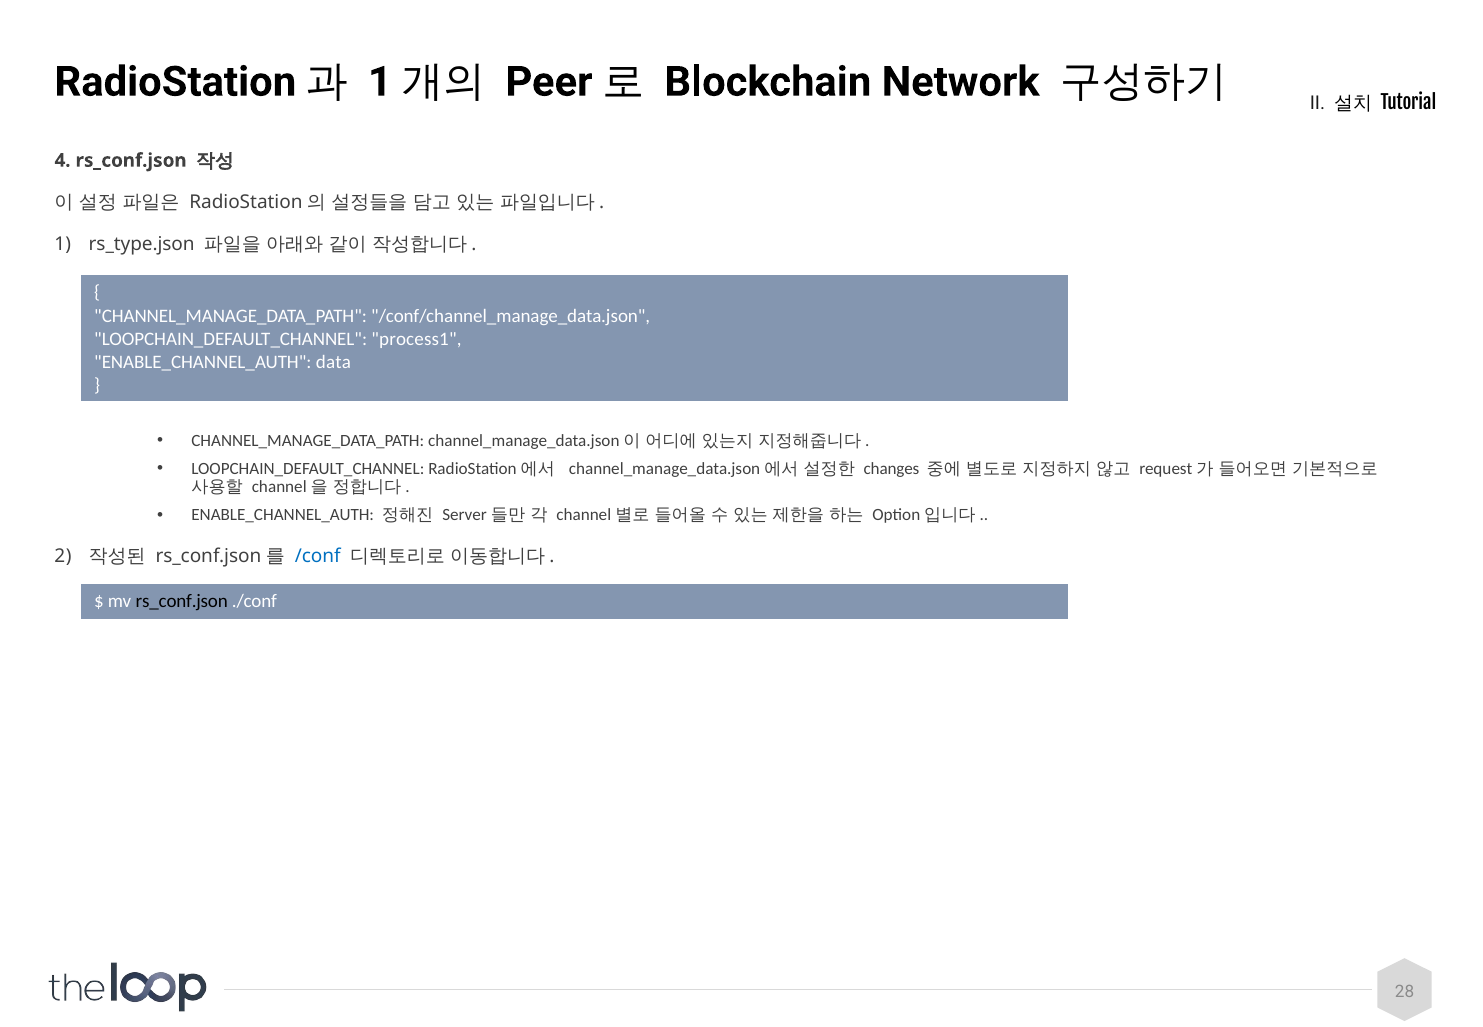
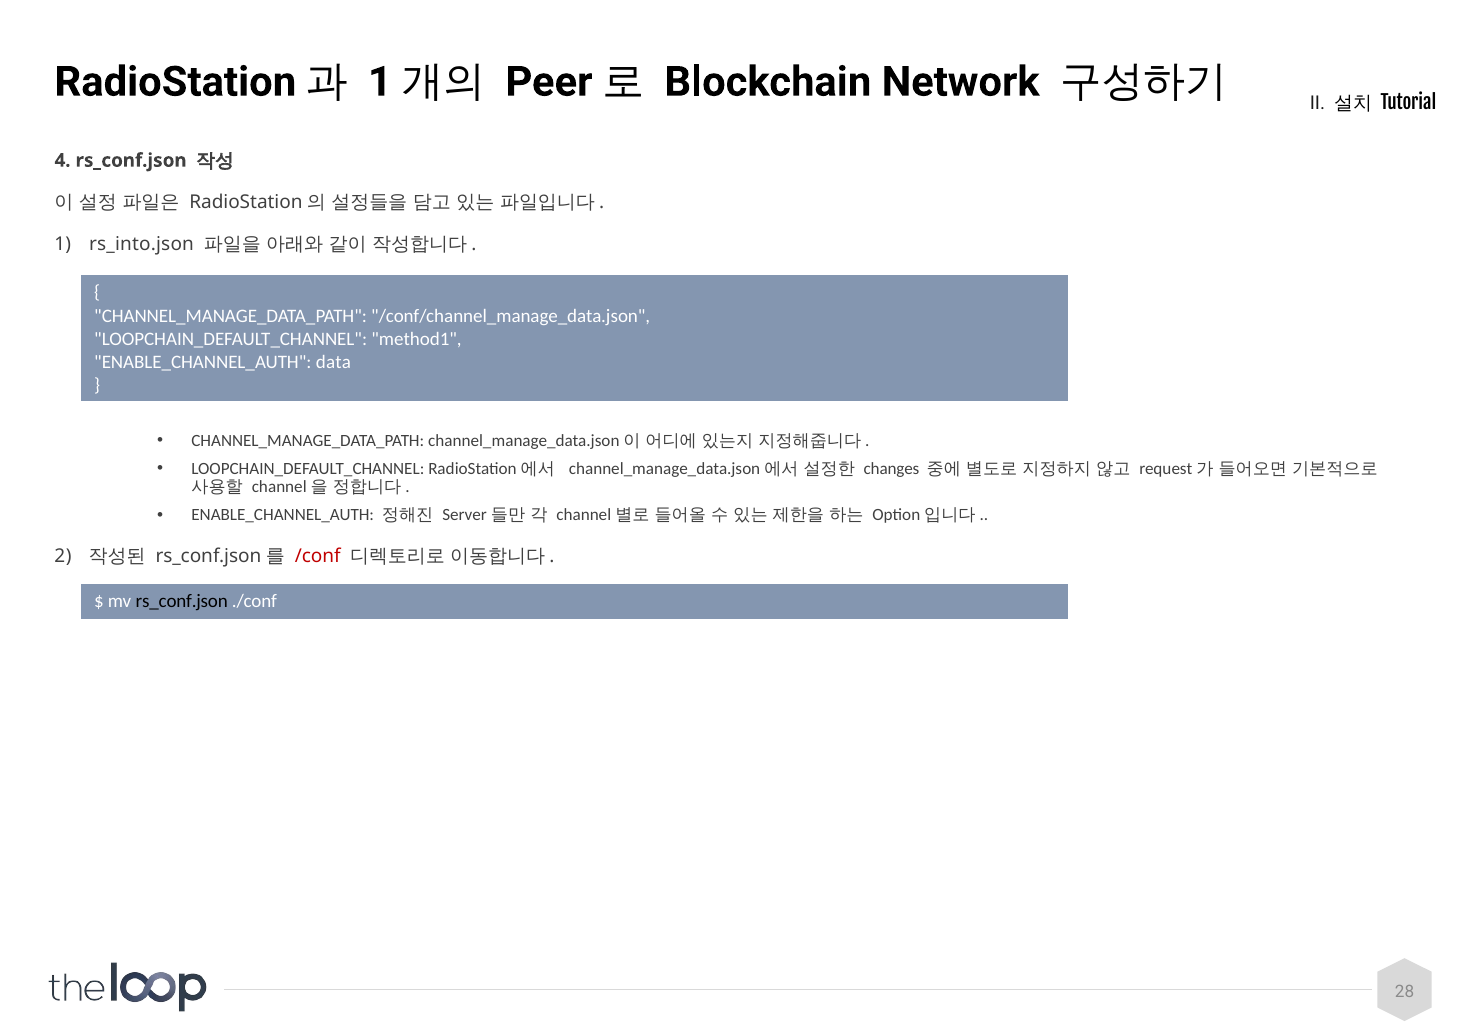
rs_type.json: rs_type.json -> rs_into.json
process1: process1 -> method1
/conf colour: blue -> red
